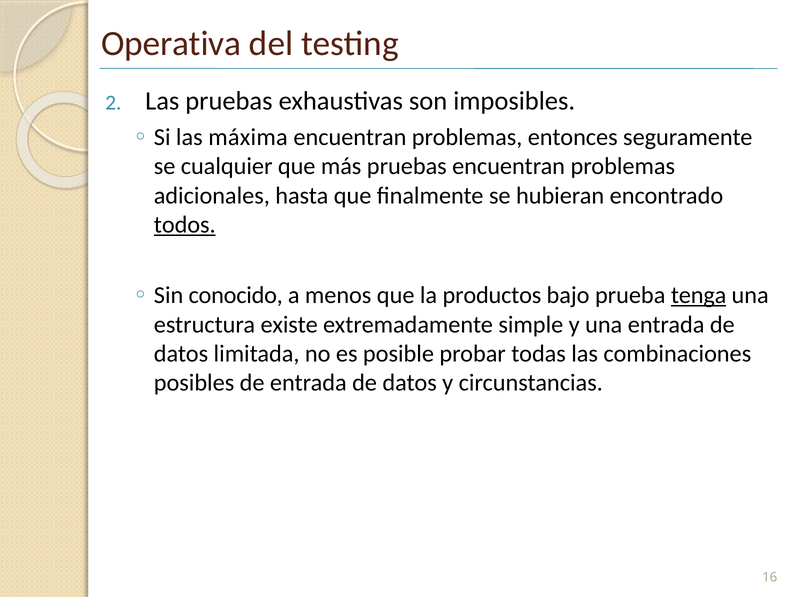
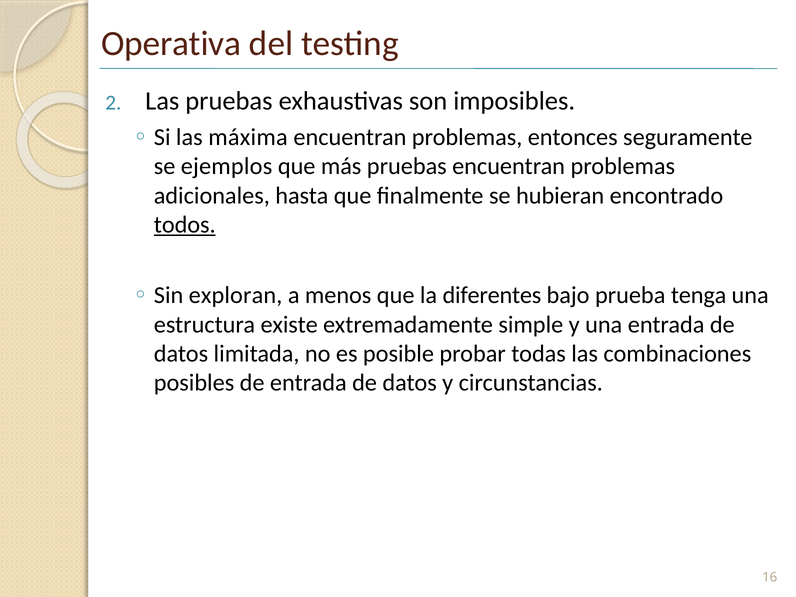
cualquier: cualquier -> ejemplos
conocido: conocido -> exploran
productos: productos -> diferentes
tenga underline: present -> none
